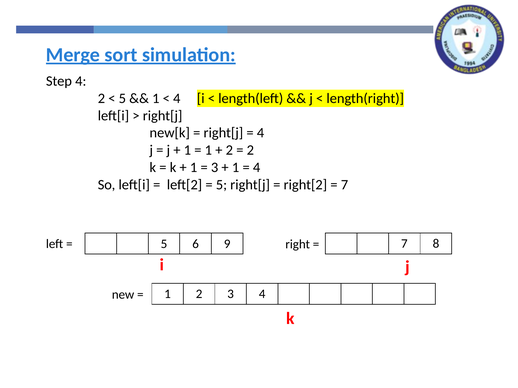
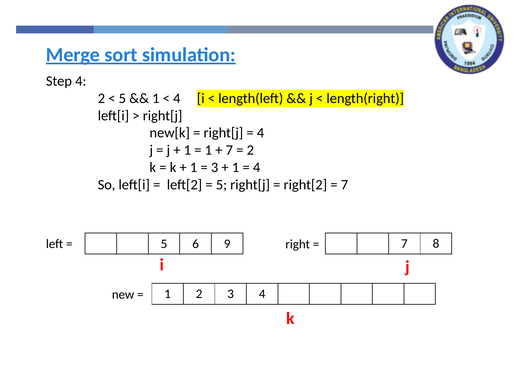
2 at (229, 150): 2 -> 7
